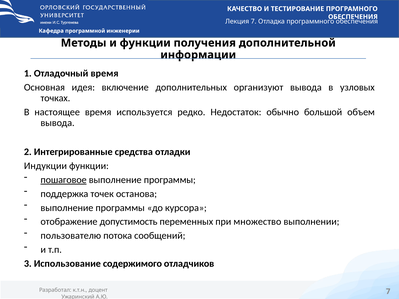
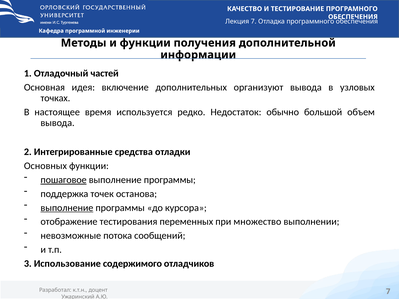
Отладочный время: время -> частей
Индукции: Индукции -> Основных
выполнение at (67, 208) underline: none -> present
допустимость: допустимость -> тестирования
пользователю: пользователю -> невозможные
